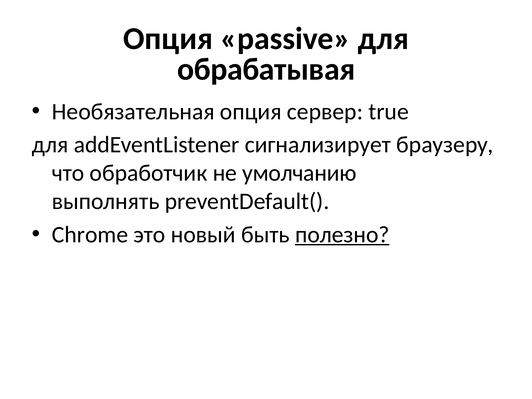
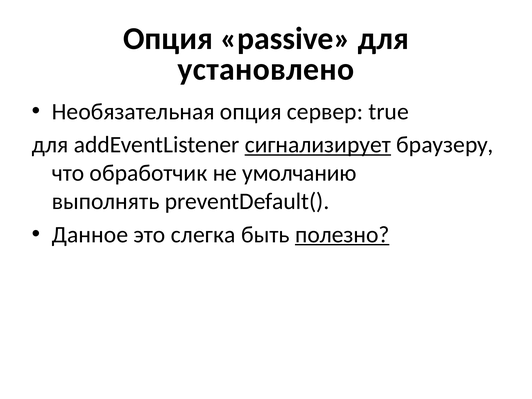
обрабатывая: обрабатывая -> установлено
сигнализирует underline: none -> present
Chrome: Chrome -> Данное
новый: новый -> слегка
